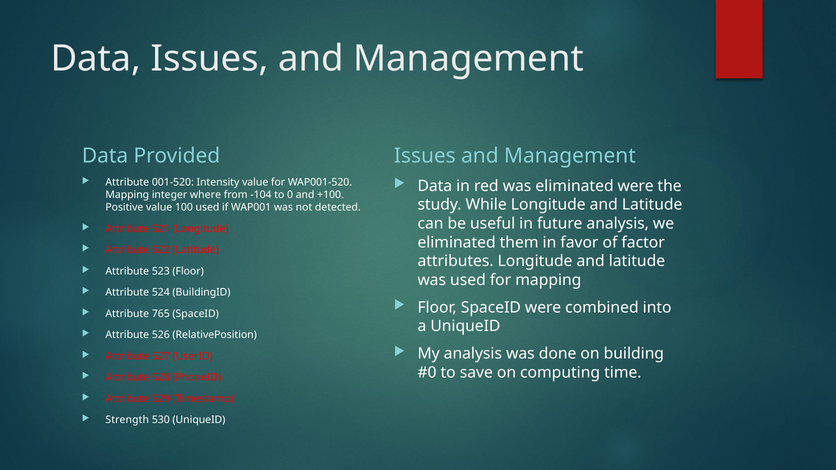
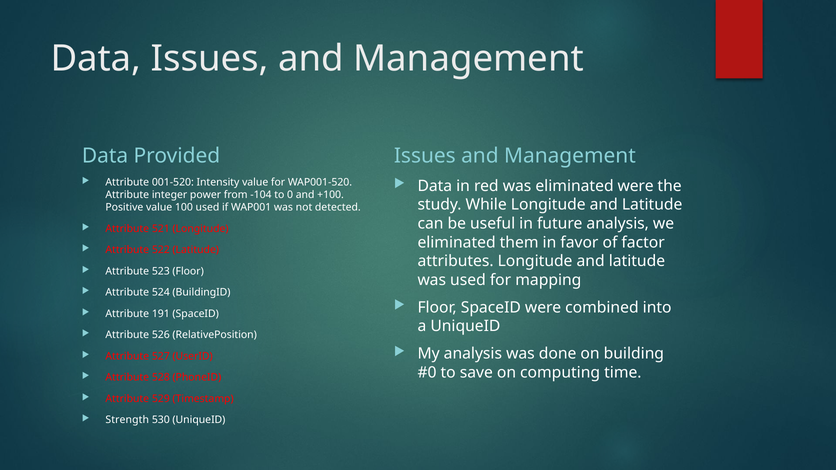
Mapping at (127, 195): Mapping -> Attribute
where: where -> power
765: 765 -> 191
